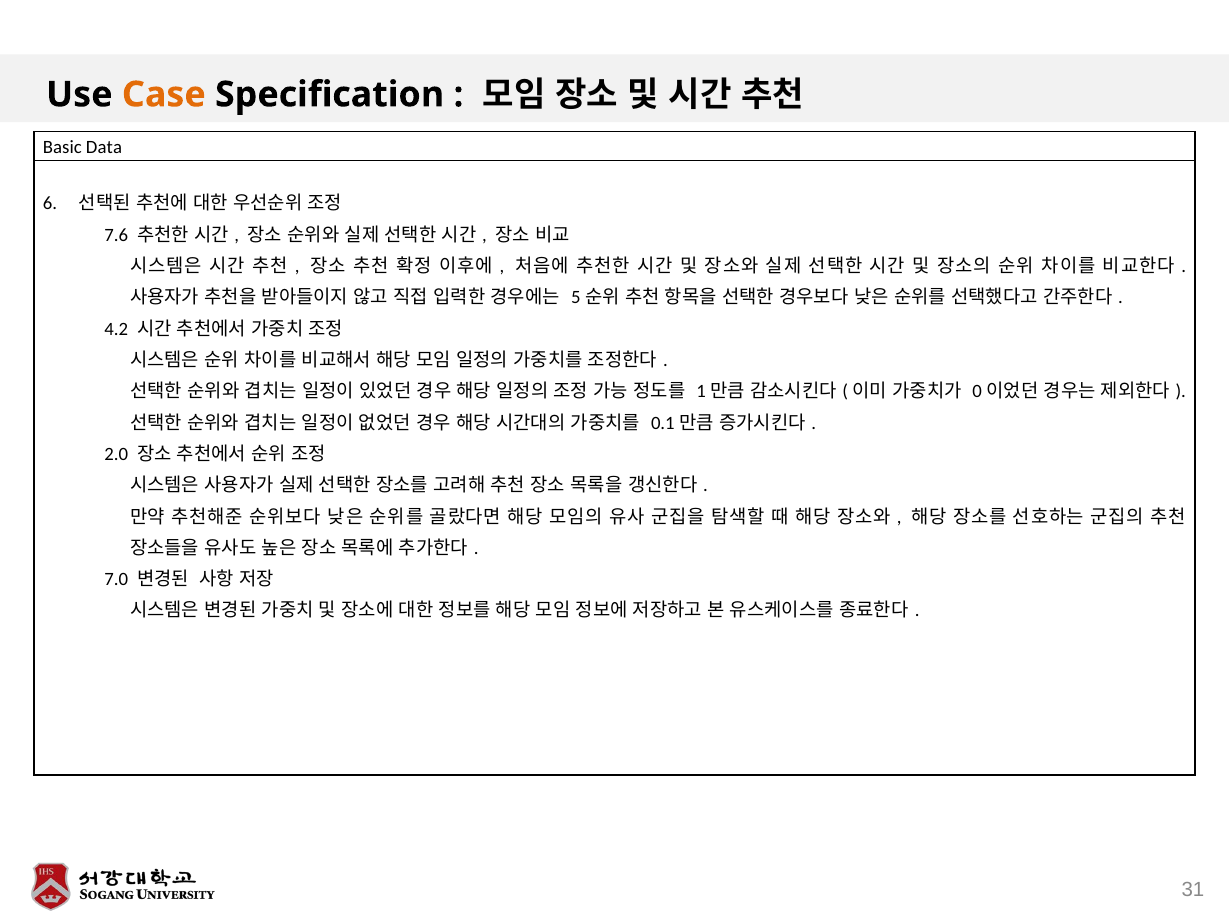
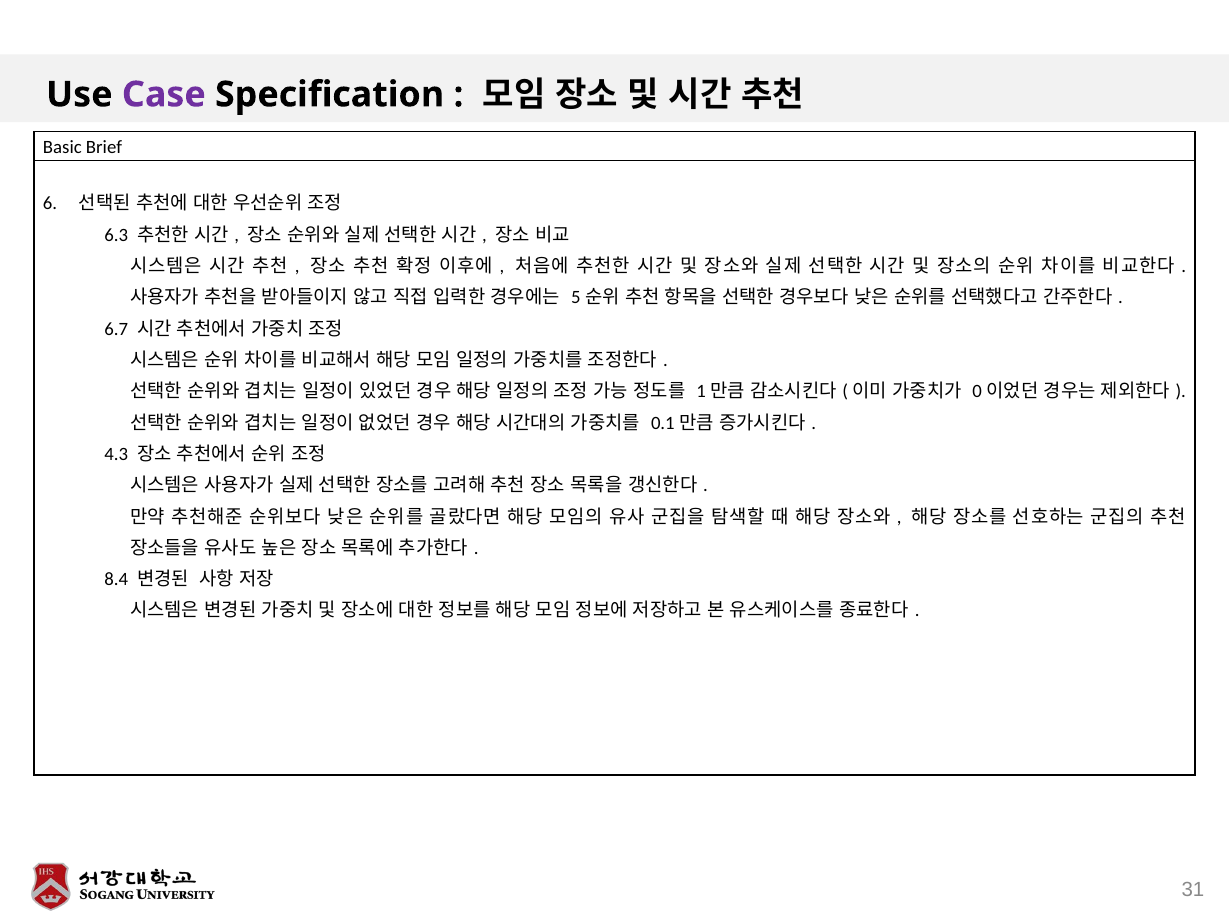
Case colour: orange -> purple
Data: Data -> Brief
7.6: 7.6 -> 6.3
4.2: 4.2 -> 6.7
2.0: 2.0 -> 4.3
7.0: 7.0 -> 8.4
